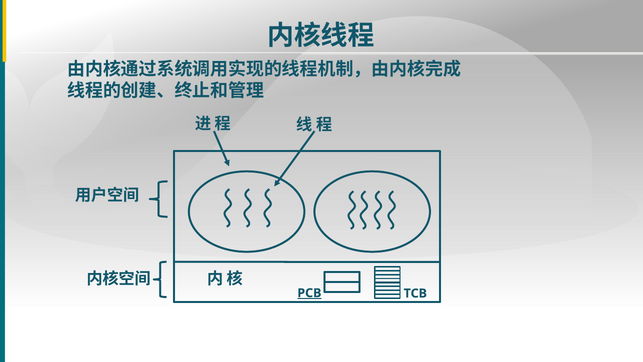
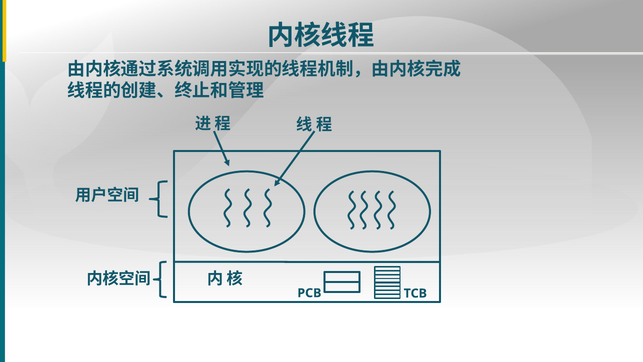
PCB underline: present -> none
